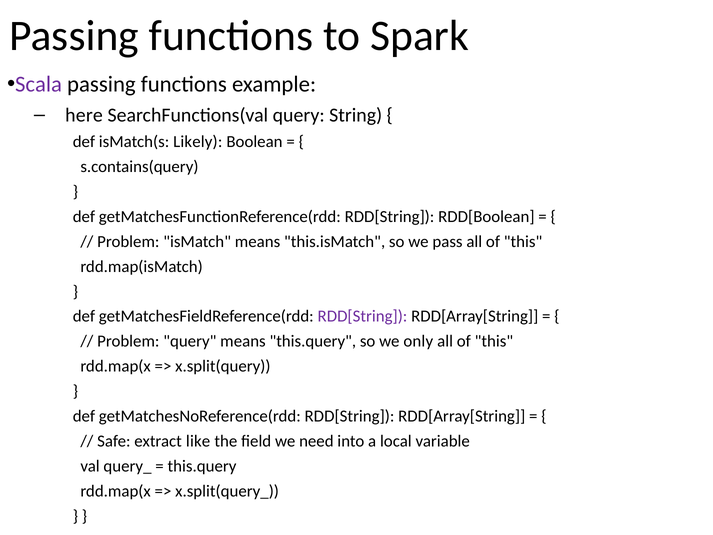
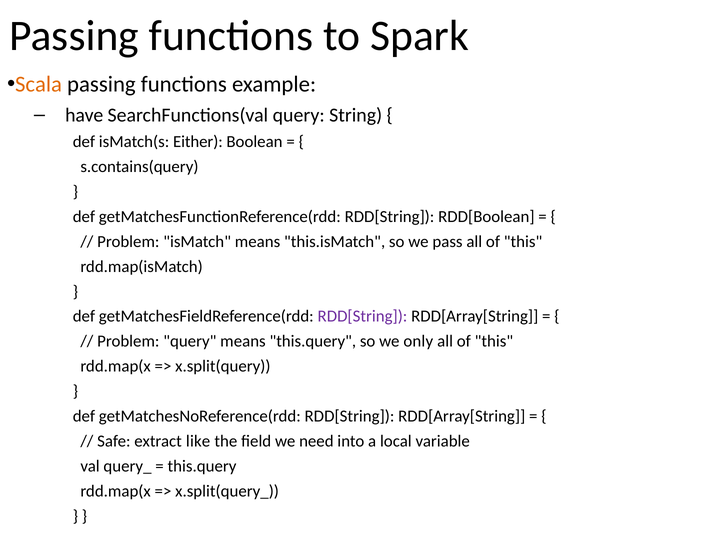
Scala colour: purple -> orange
here: here -> have
Likely: Likely -> Either
